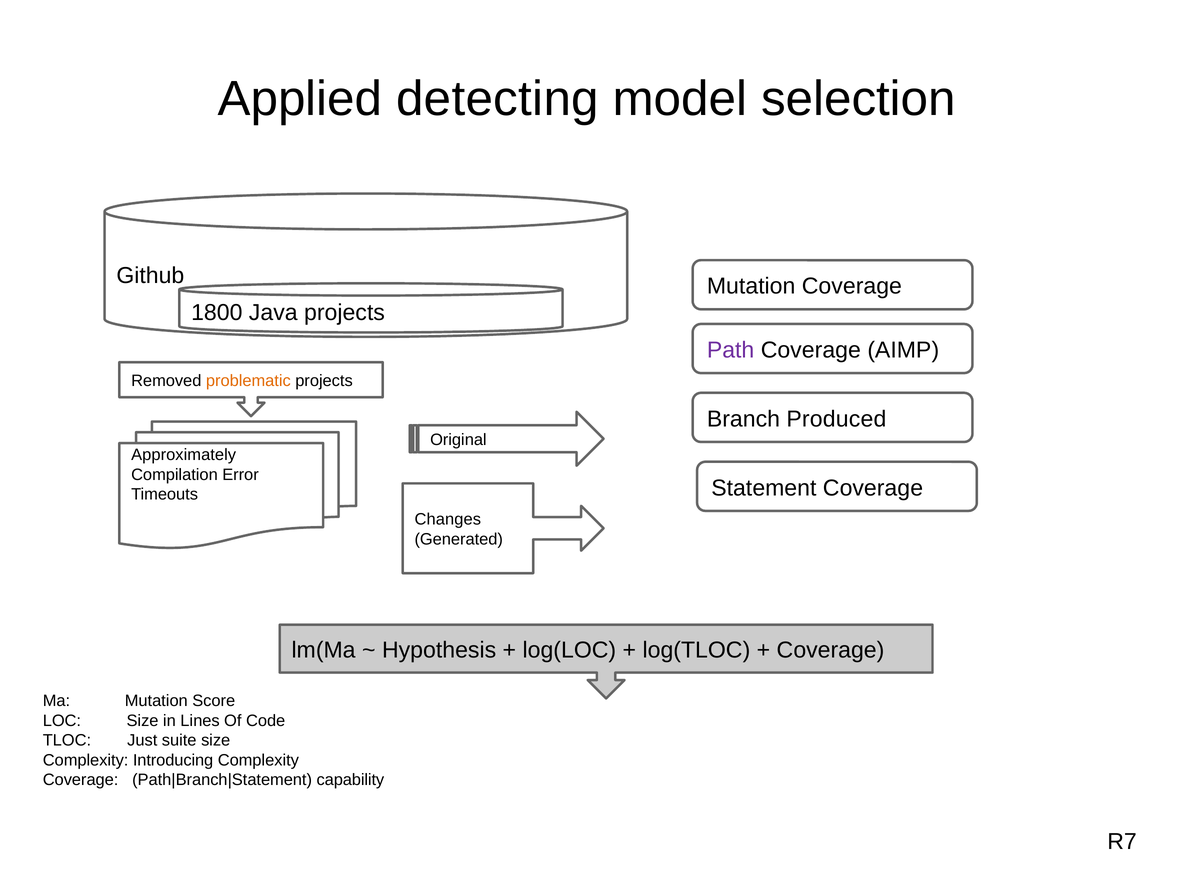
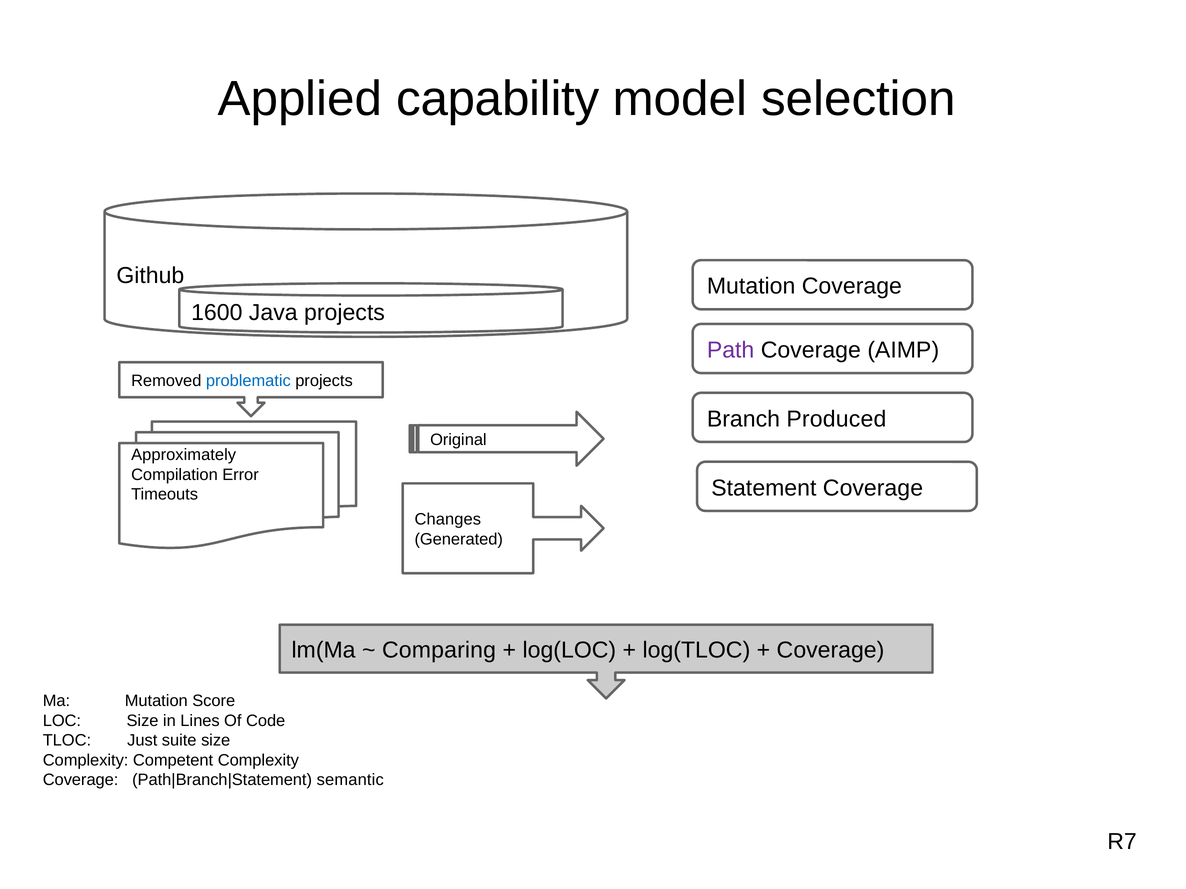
detecting: detecting -> capability
1800: 1800 -> 1600
problematic colour: orange -> blue
Hypothesis: Hypothesis -> Comparing
Introducing: Introducing -> Competent
capability: capability -> semantic
